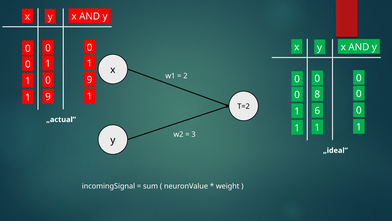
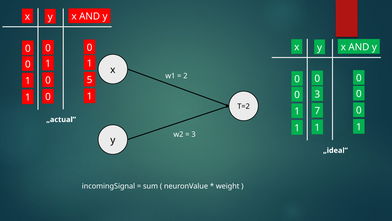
0 9: 9 -> 5
0 8: 8 -> 3
9 at (48, 97): 9 -> 0
6: 6 -> 7
